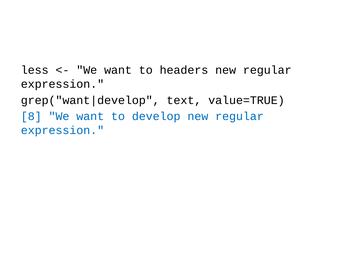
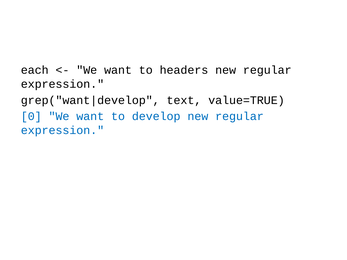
less: less -> each
8: 8 -> 0
